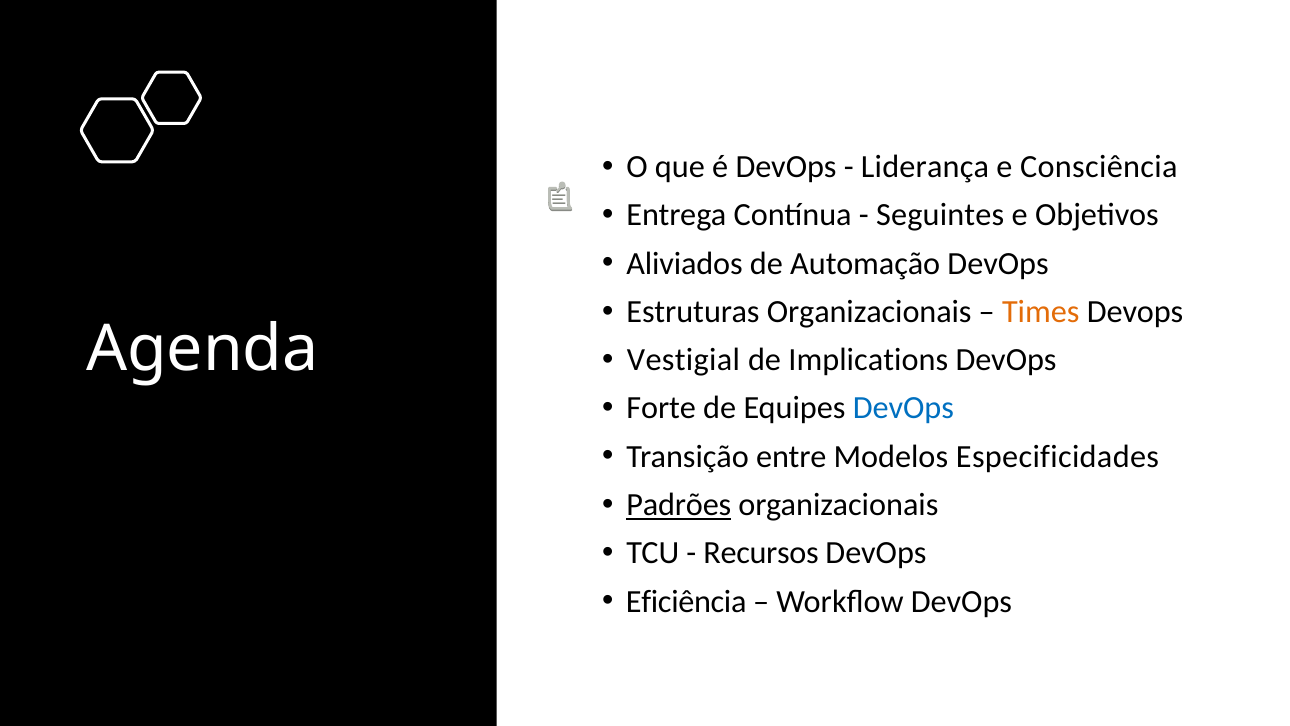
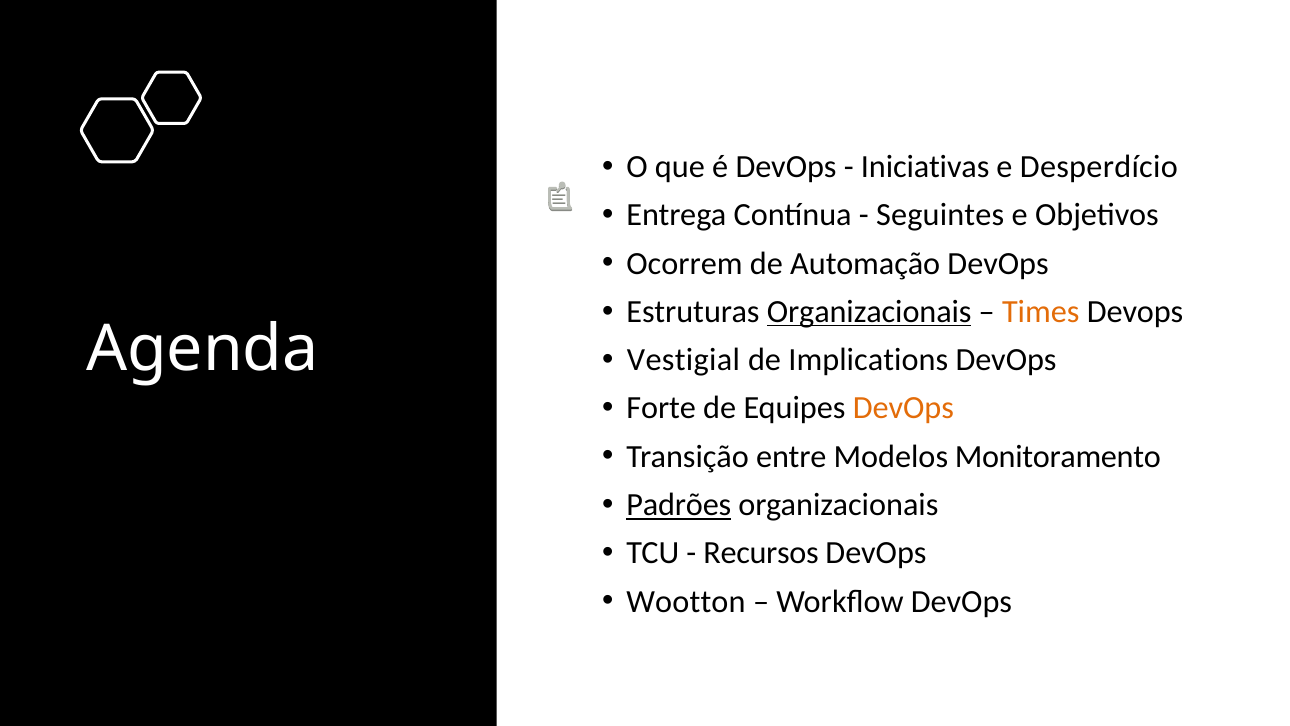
Liderança: Liderança -> Iniciativas
Consciência: Consciência -> Desperdício
Aliviados: Aliviados -> Ocorrem
Organizacionais at (869, 311) underline: none -> present
DevOps at (903, 408) colour: blue -> orange
Especificidades: Especificidades -> Monitoramento
Eficiência: Eficiência -> Wootton
